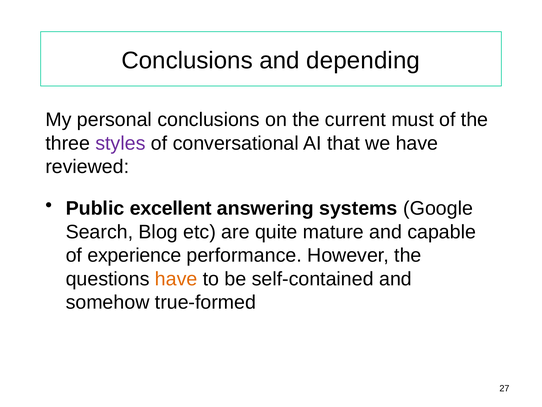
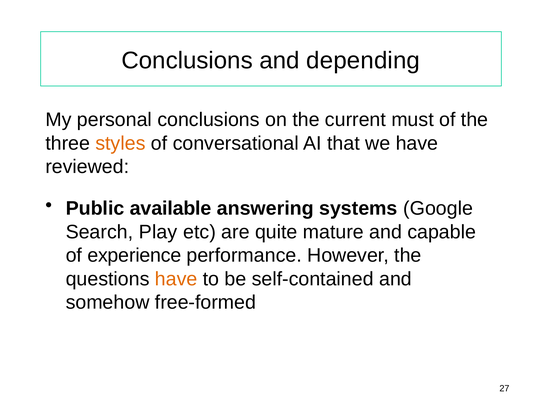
styles colour: purple -> orange
excellent: excellent -> available
Blog: Blog -> Play
true-formed: true-formed -> free-formed
